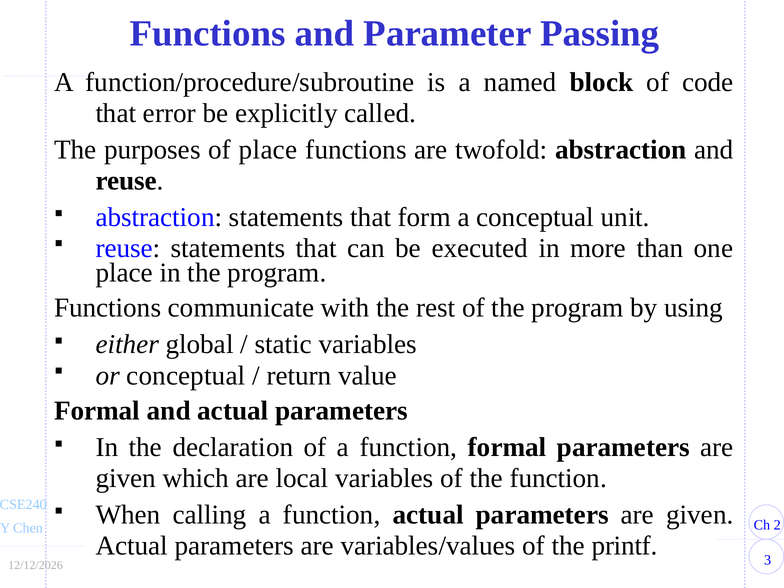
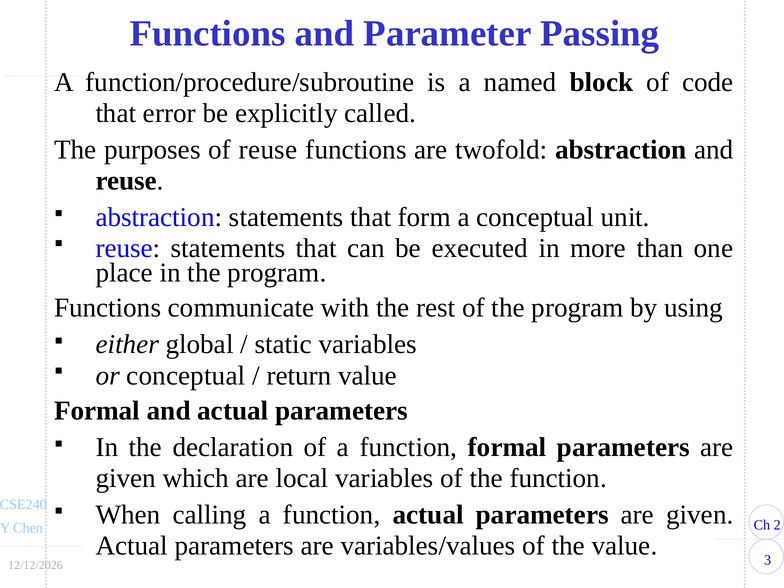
of place: place -> reuse
the printf: printf -> value
